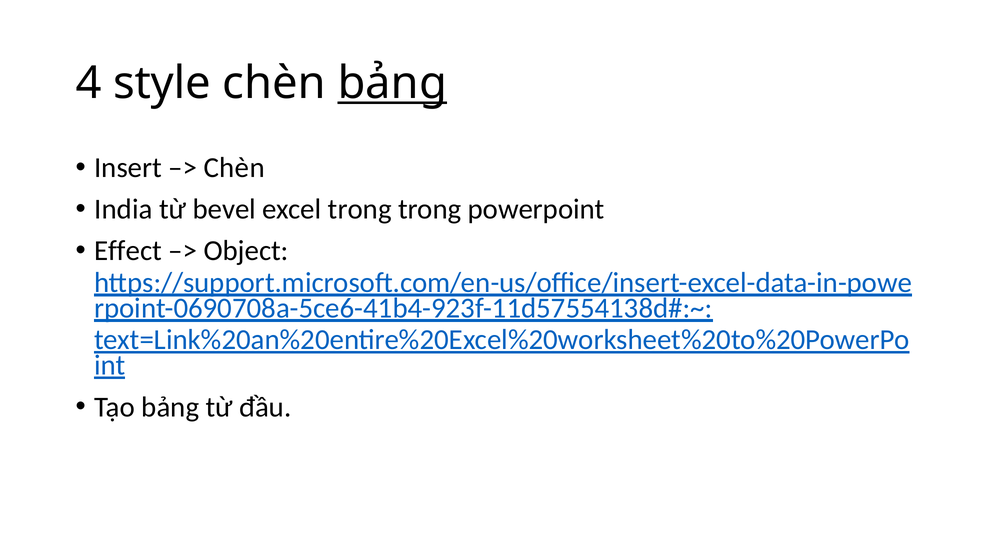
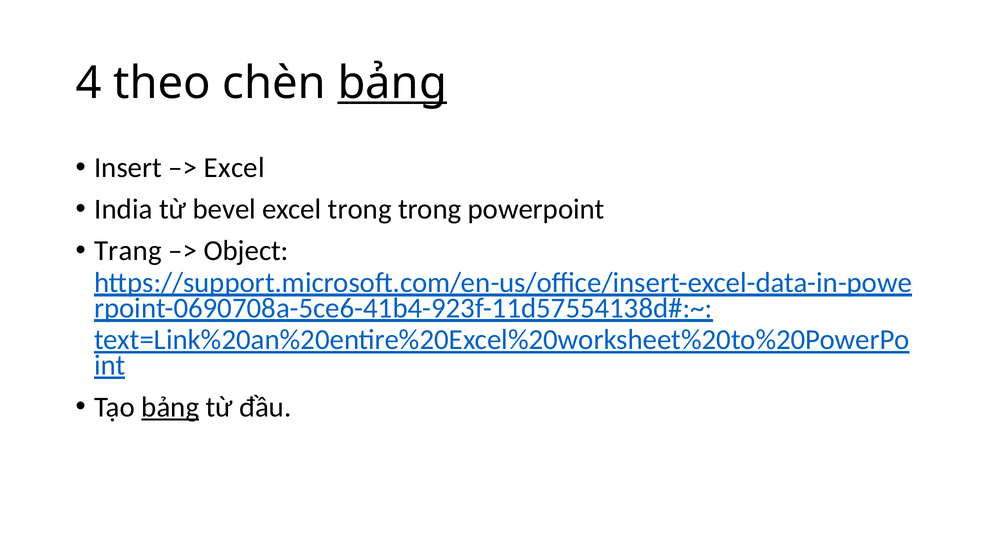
style: style -> theo
Chèn at (234, 168): Chèn -> Excel
Effect: Effect -> Trang
bảng at (170, 407) underline: none -> present
